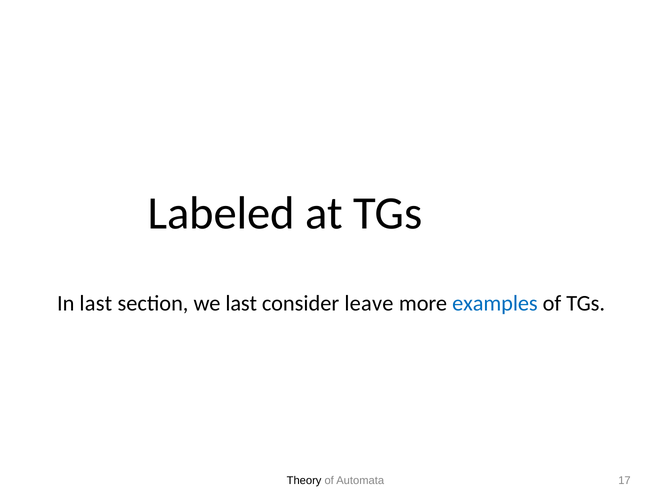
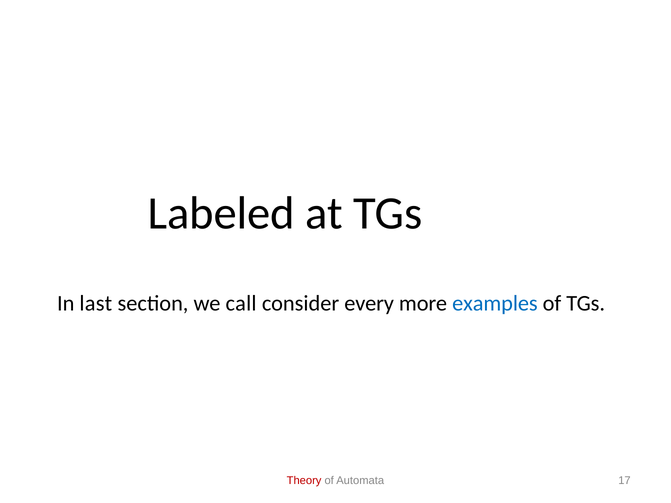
we last: last -> call
leave: leave -> every
Theory colour: black -> red
